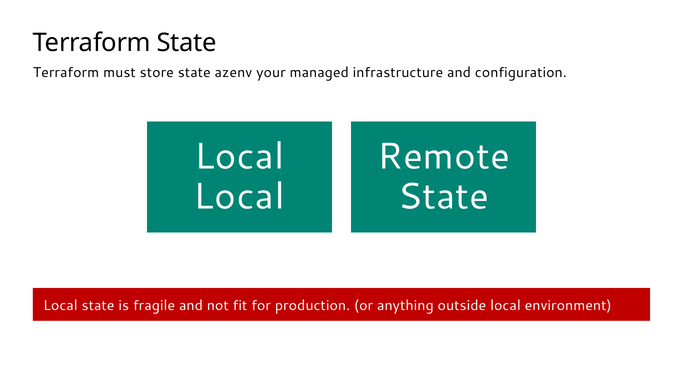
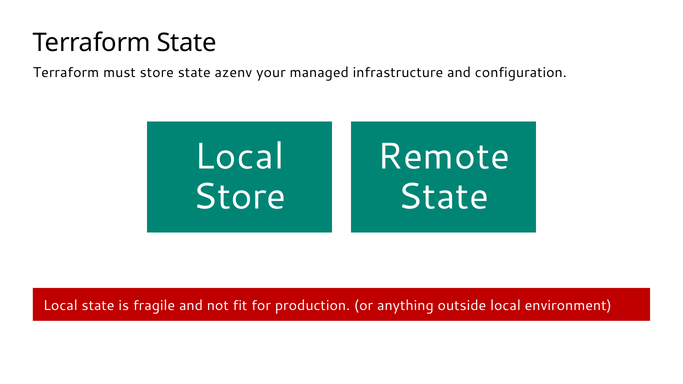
Local at (239, 197): Local -> Store
